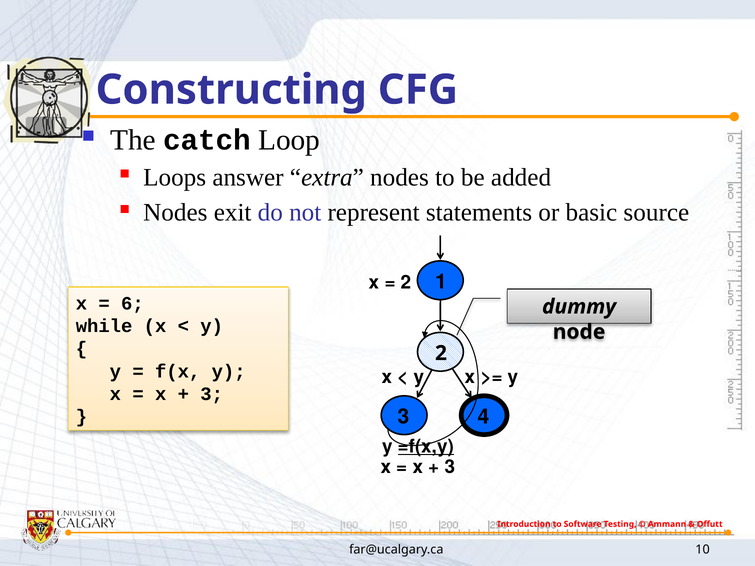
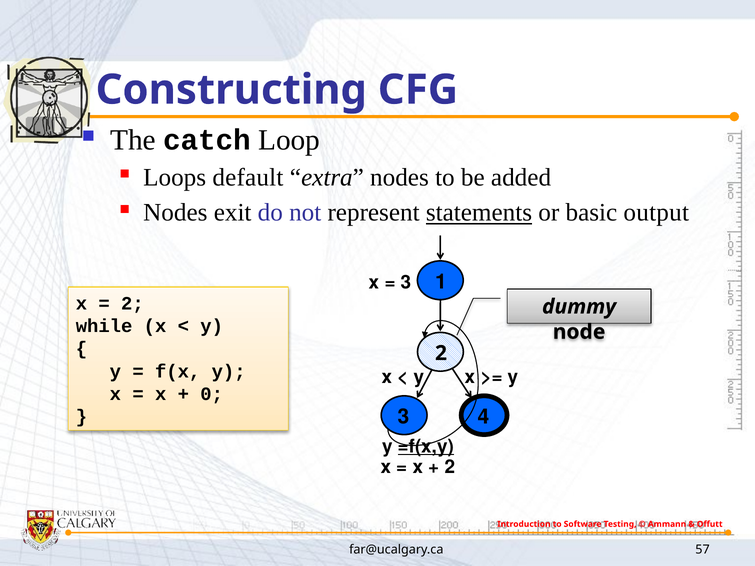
answer: answer -> default
statements underline: none -> present
source: source -> output
2 at (406, 283): 2 -> 3
6 at (132, 304): 6 -> 2
3 at (212, 394): 3 -> 0
3 at (450, 467): 3 -> 2
10: 10 -> 57
